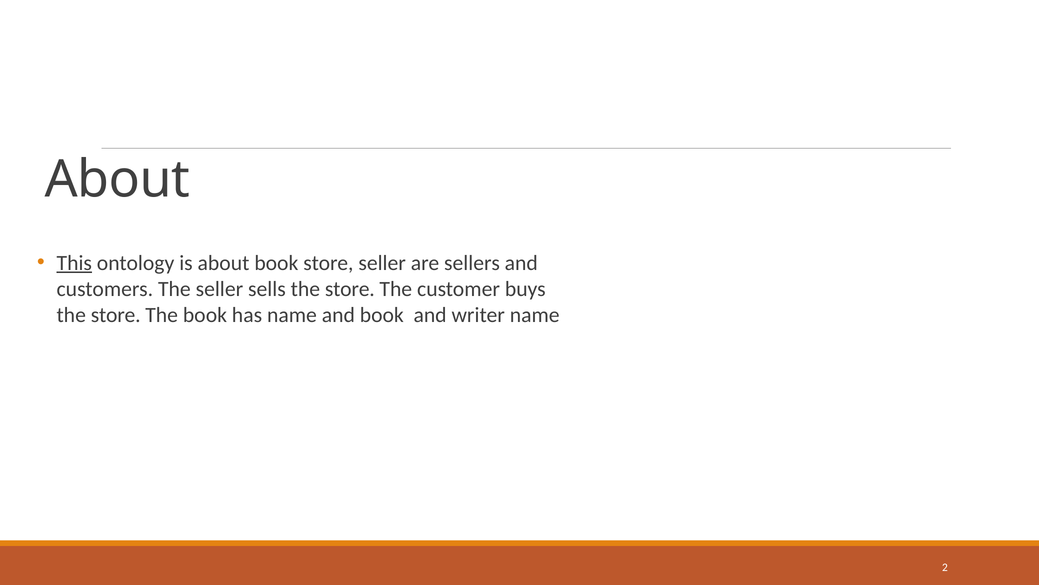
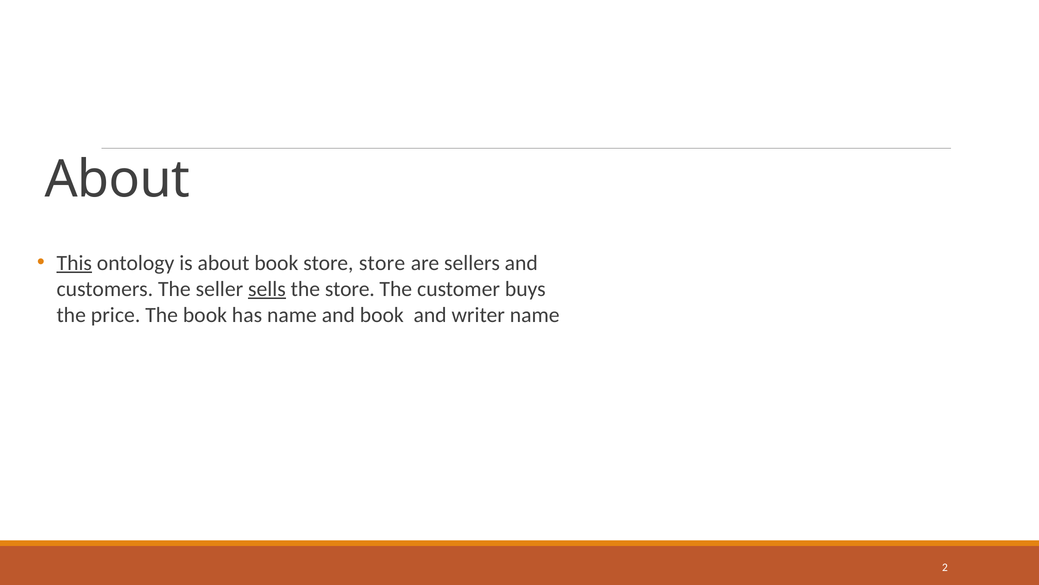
store seller: seller -> store
sells underline: none -> present
store at (116, 315): store -> price
